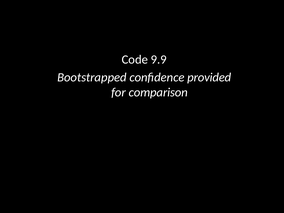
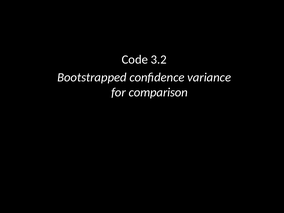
9.9: 9.9 -> 3.2
provided: provided -> variance
